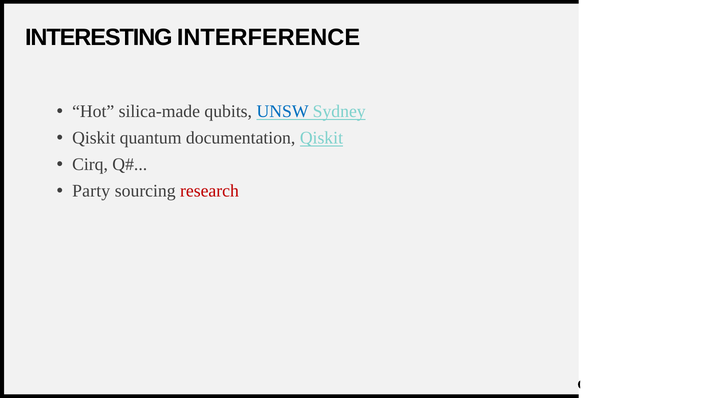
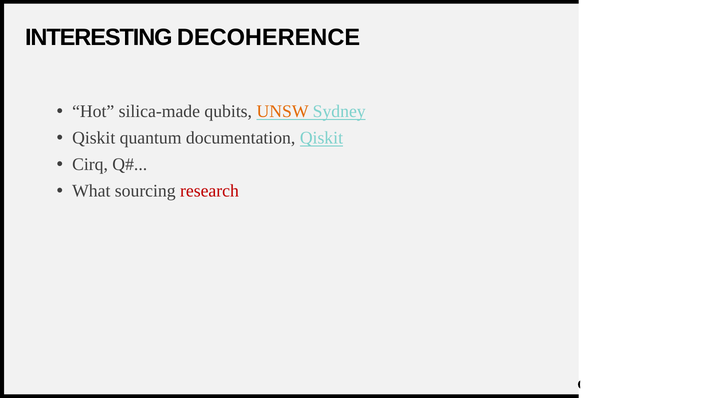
INTERFERENCE: INTERFERENCE -> DECOHERENCE
UNSW colour: blue -> orange
Party: Party -> What
